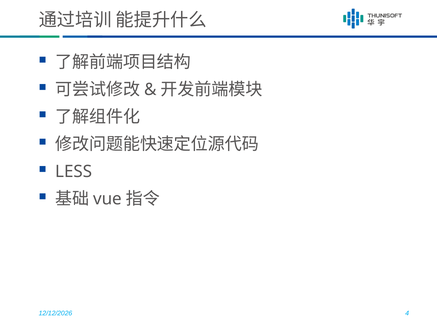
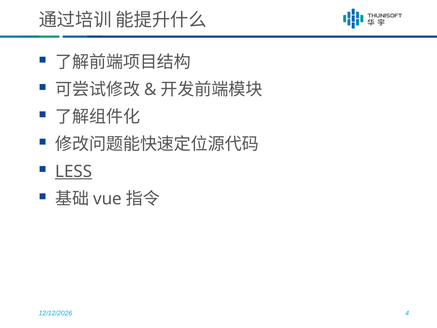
LESS underline: none -> present
